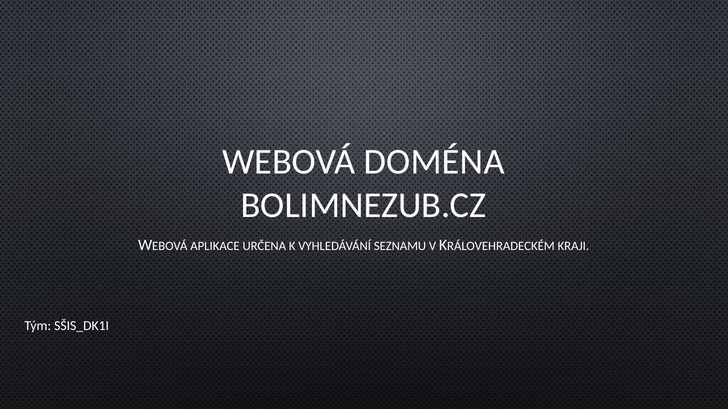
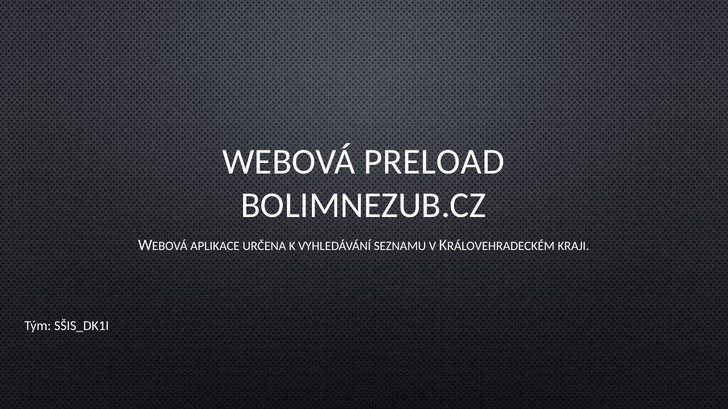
DOMÉNA: DOMÉNA -> PRELOAD
